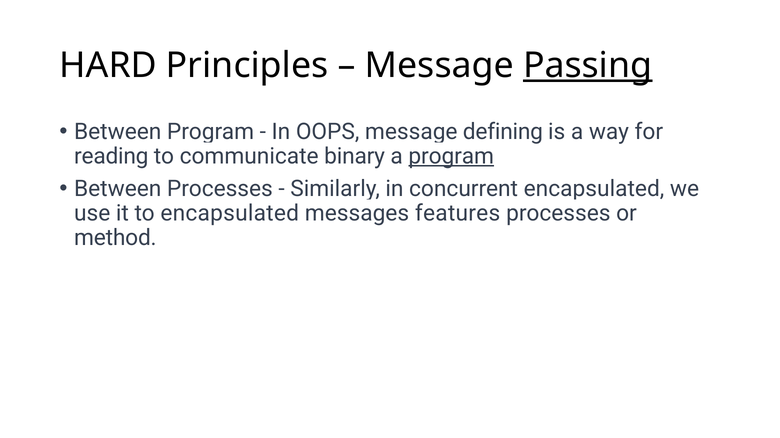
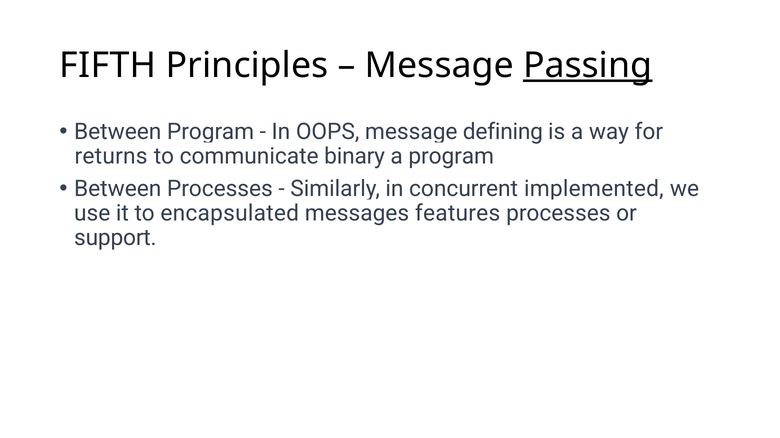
HARD: HARD -> FIFTH
reading: reading -> returns
program at (451, 156) underline: present -> none
encapsulated at (594, 189): encapsulated -> implemented
method: method -> support
